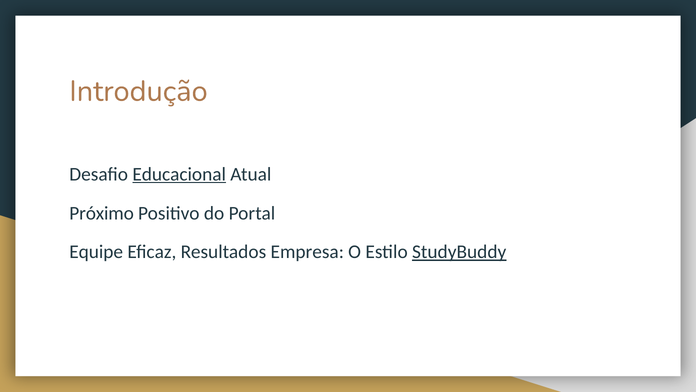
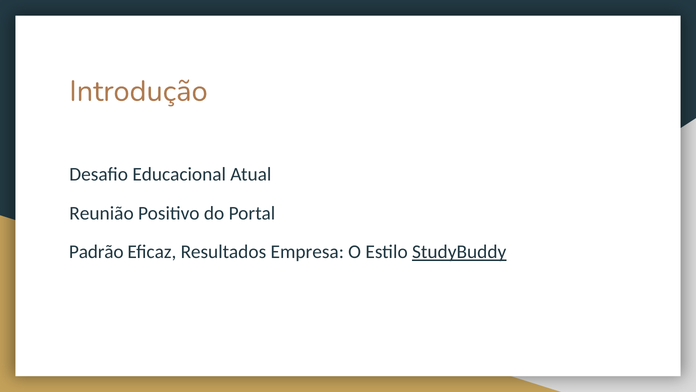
Educacional underline: present -> none
Próximo: Próximo -> Reunião
Equipe: Equipe -> Padrão
